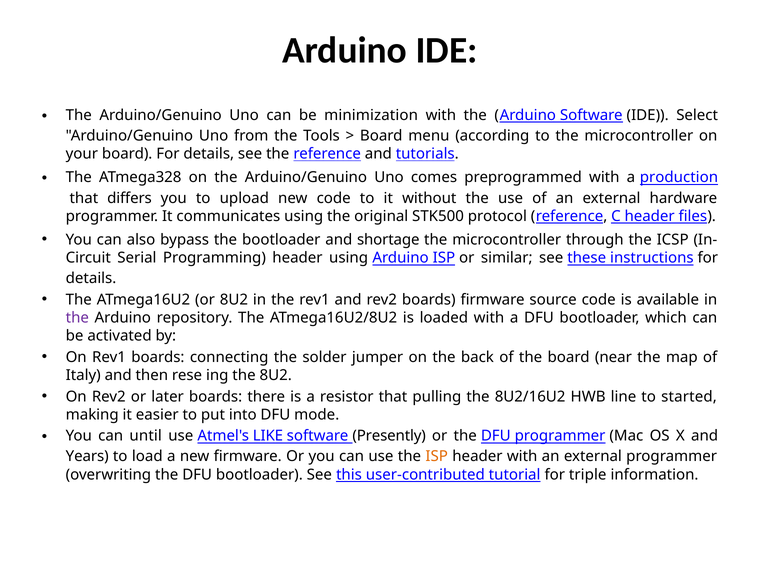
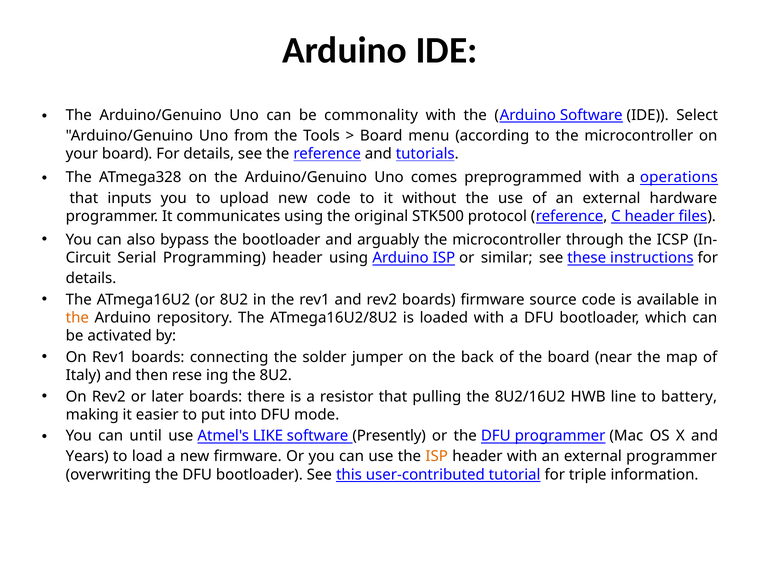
minimization: minimization -> commonality
production: production -> operations
differs: differs -> inputs
shortage: shortage -> arguably
the at (77, 318) colour: purple -> orange
started: started -> battery
